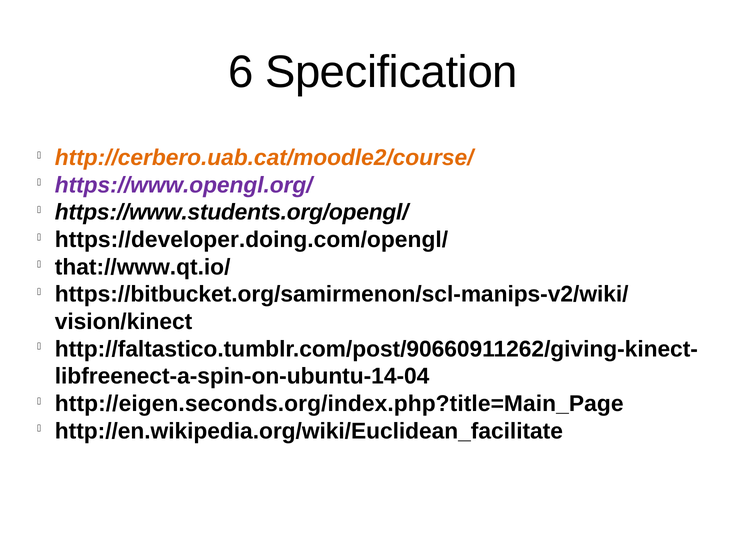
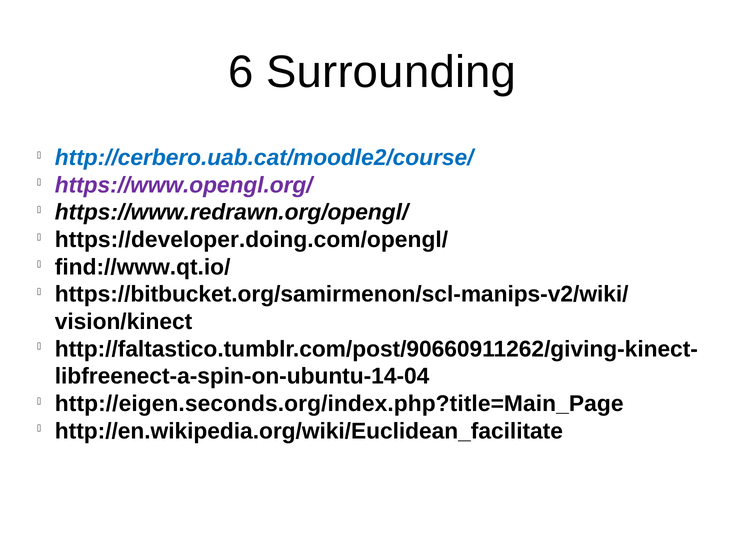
Specification: Specification -> Surrounding
http://cerbero.uab.cat/moodle2/course/ colour: orange -> blue
https://www.students.org/opengl/: https://www.students.org/opengl/ -> https://www.redrawn.org/opengl/
that://www.qt.io/: that://www.qt.io/ -> find://www.qt.io/
